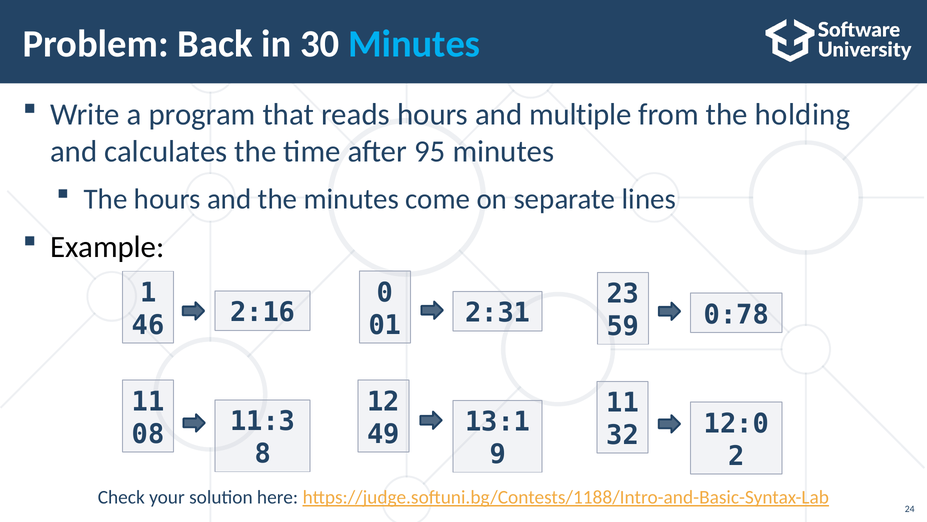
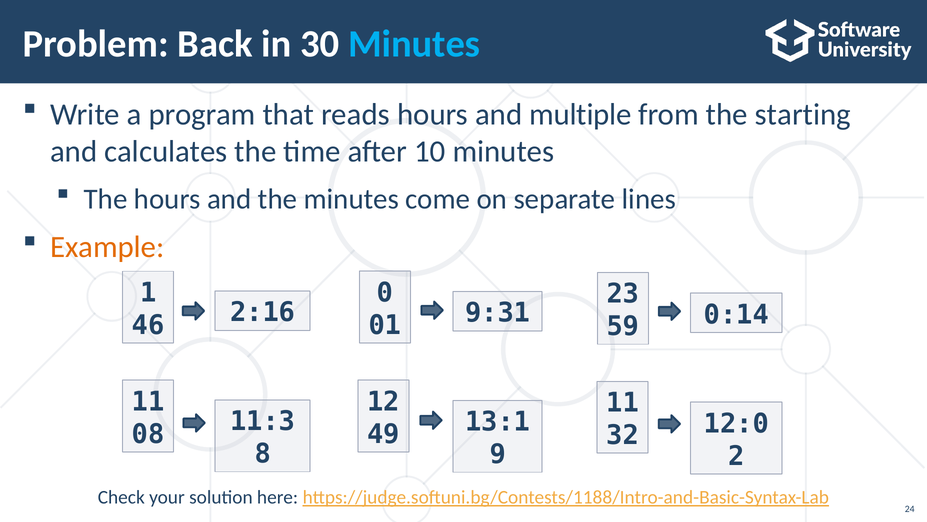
holding: holding -> starting
95: 95 -> 10
Example colour: black -> orange
2:31: 2:31 -> 9:31
0:78: 0:78 -> 0:14
